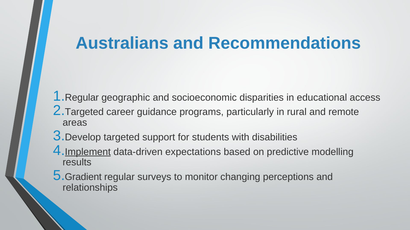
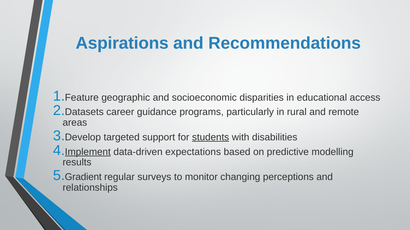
Australians: Australians -> Aspirations
Regular at (82, 98): Regular -> Feature
Targeted at (84, 112): Targeted -> Datasets
students underline: none -> present
